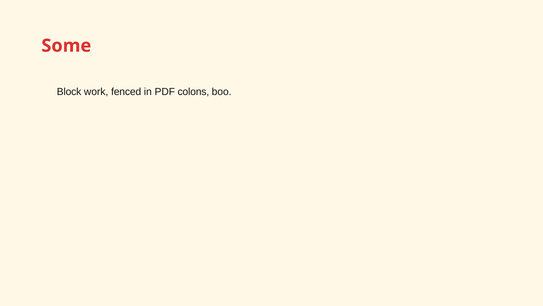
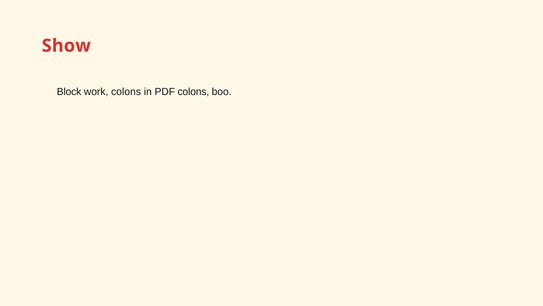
Some: Some -> Show
work fenced: fenced -> colons
